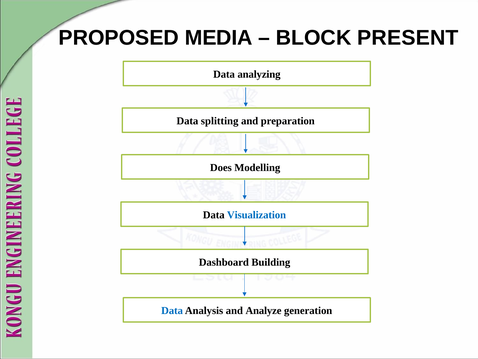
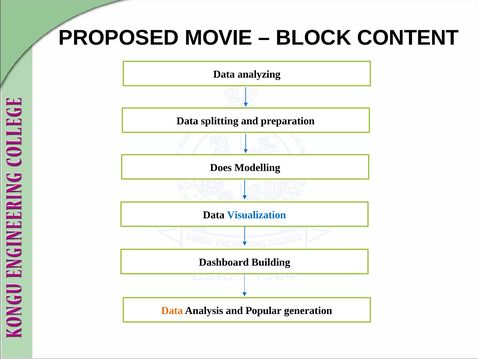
MEDIA: MEDIA -> MOVIE
PRESENT: PRESENT -> CONTENT
Data at (172, 310) colour: blue -> orange
Analyze: Analyze -> Popular
